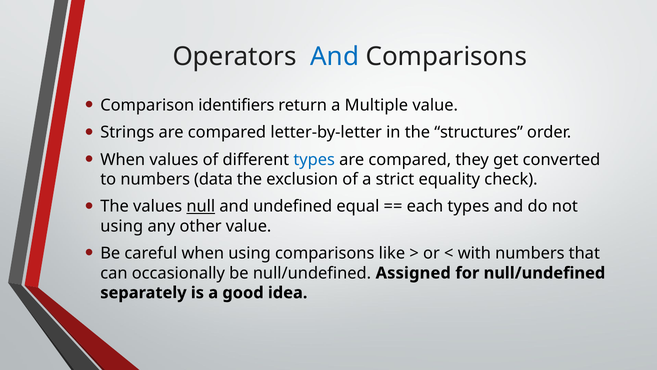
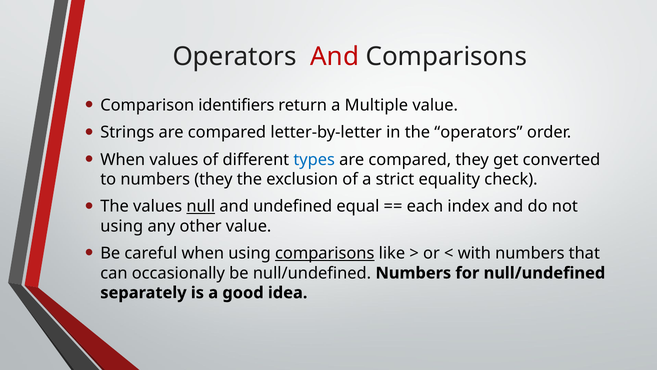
And at (335, 57) colour: blue -> red
the structures: structures -> operators
numbers data: data -> they
each types: types -> index
comparisons at (325, 253) underline: none -> present
null/undefined Assigned: Assigned -> Numbers
